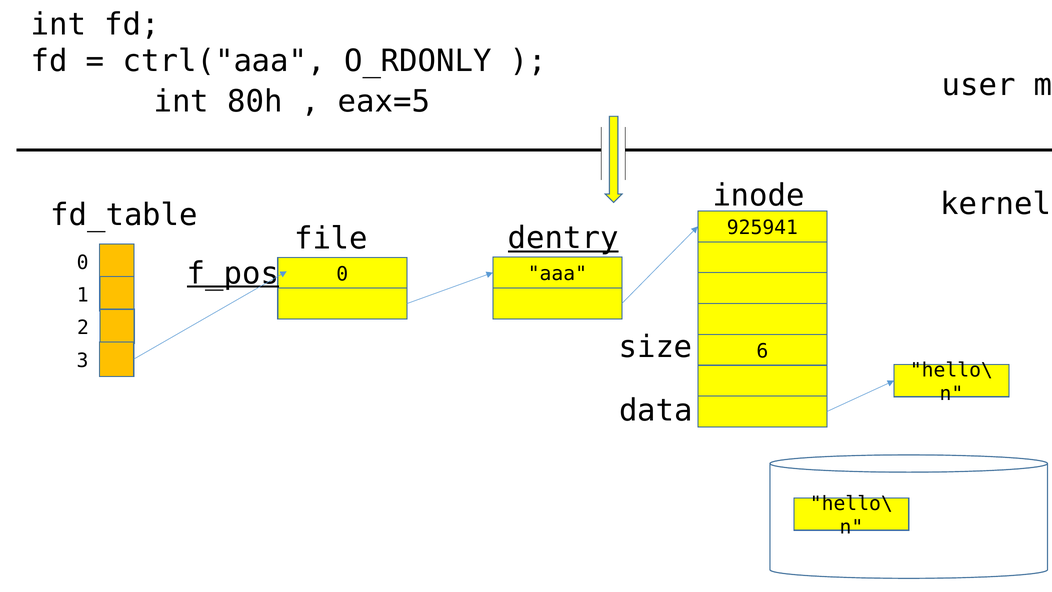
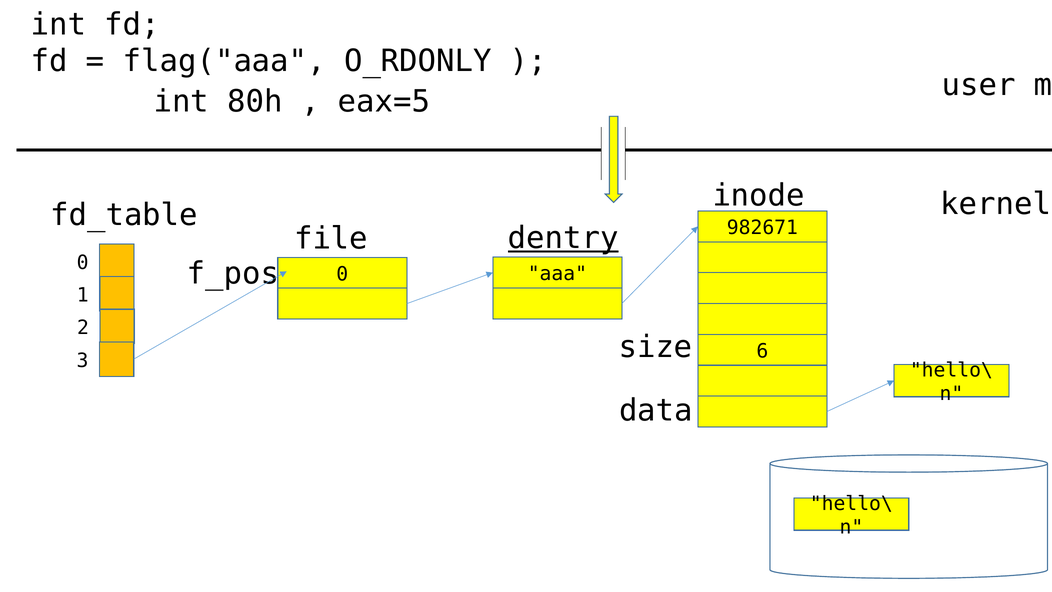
ctrl("aaa: ctrl("aaa -> flag("aaa
925941: 925941 -> 982671
f_pos underline: present -> none
